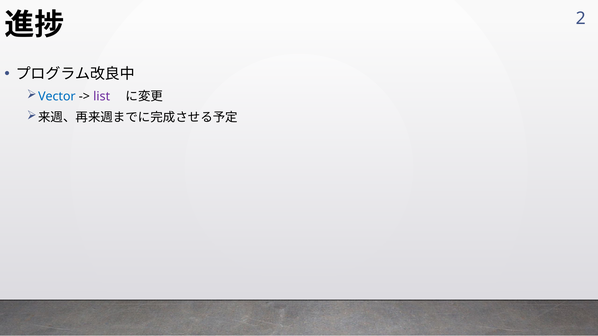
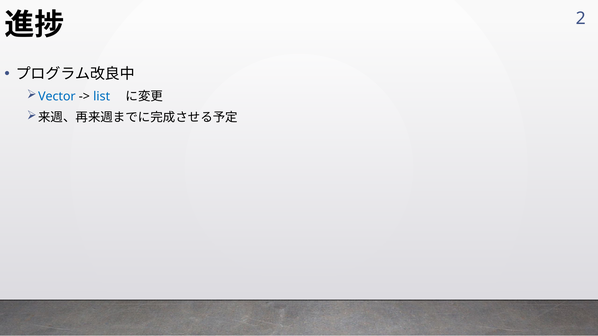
list colour: purple -> blue
